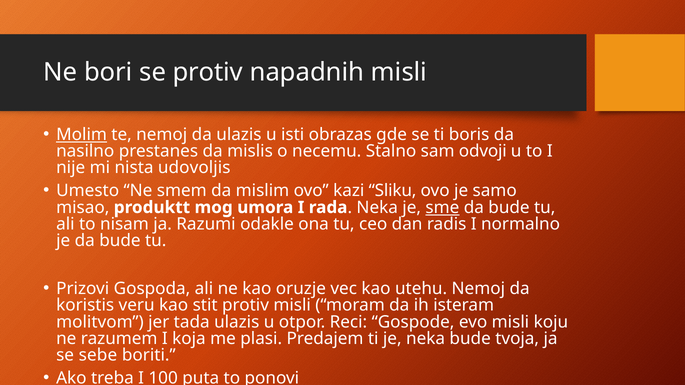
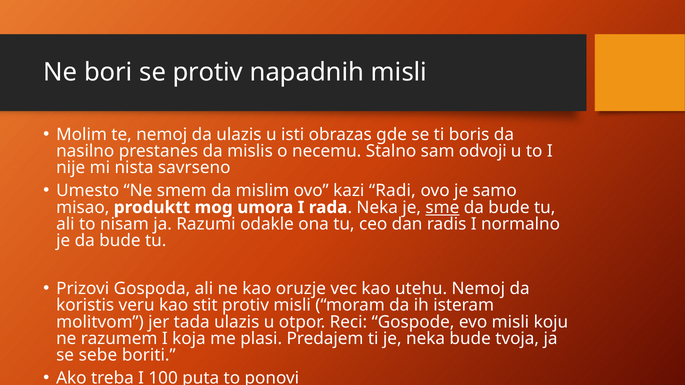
Molim underline: present -> none
udovoljis: udovoljis -> savrseno
Sliku: Sliku -> Radi
